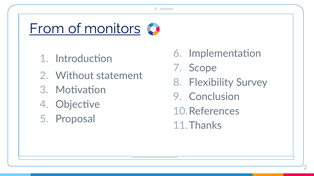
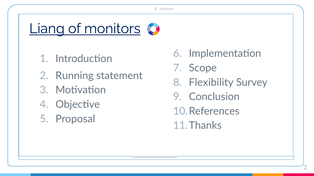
From: From -> Liang
Without: Without -> Running
